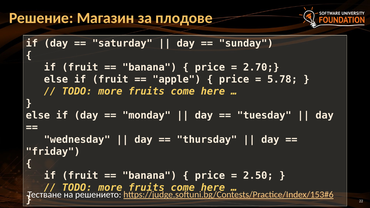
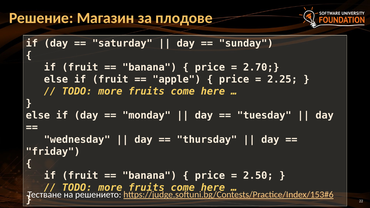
5.78: 5.78 -> 2.25
